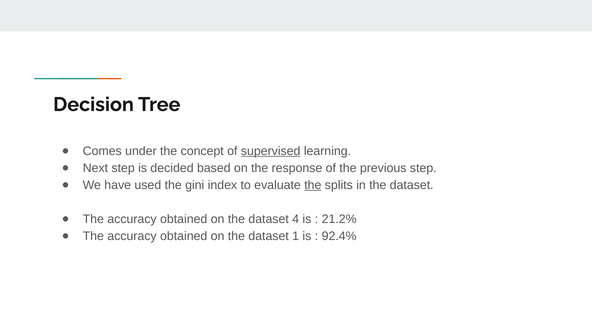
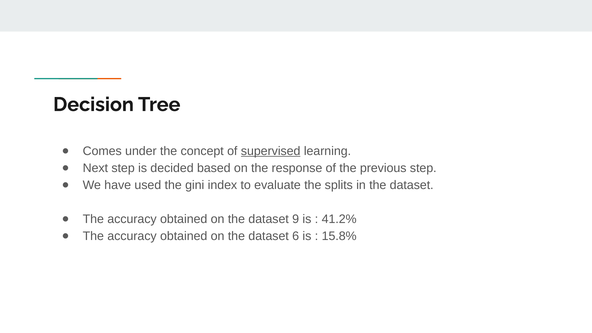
the at (313, 185) underline: present -> none
4: 4 -> 9
21.2%: 21.2% -> 41.2%
1: 1 -> 6
92.4%: 92.4% -> 15.8%
